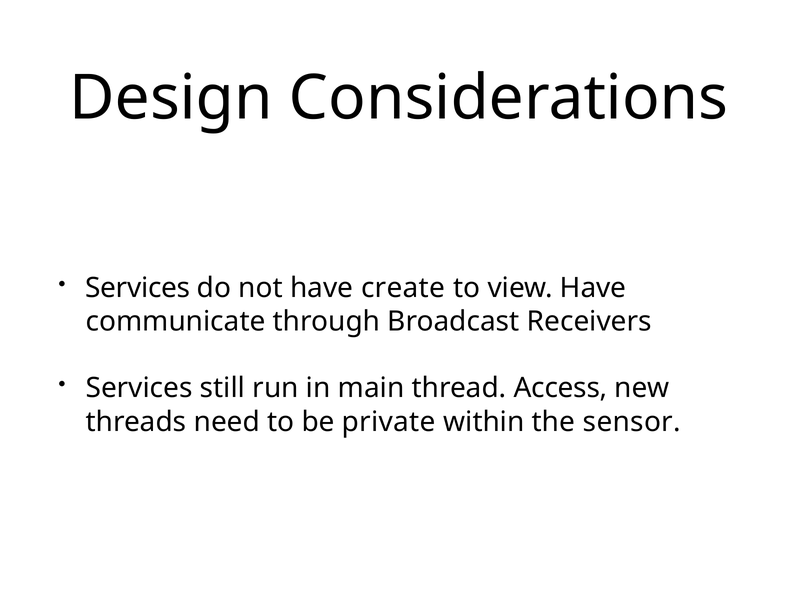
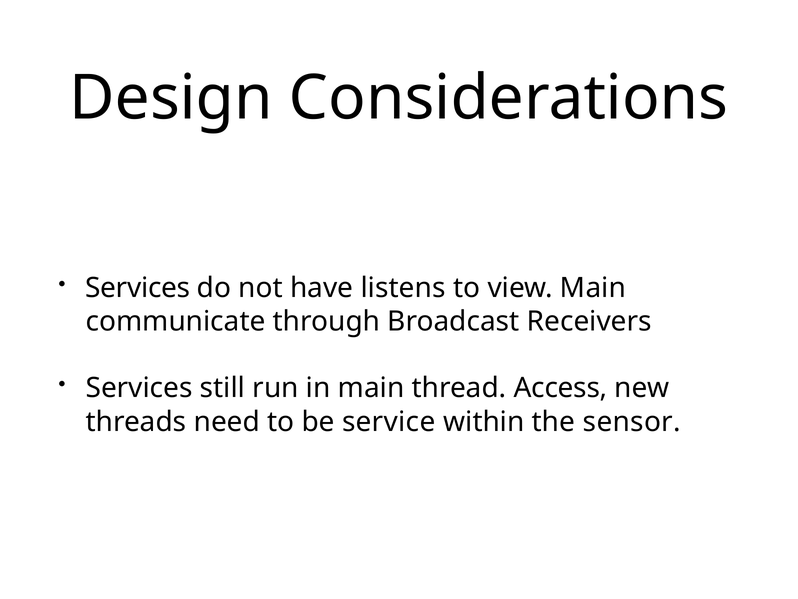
create: create -> listens
view Have: Have -> Main
private: private -> service
